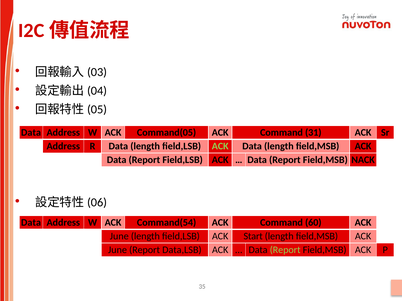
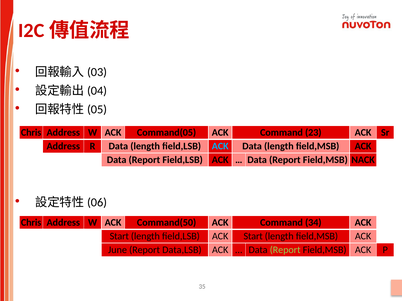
Data at (31, 133): Data -> Chris
31: 31 -> 23
ACK at (220, 146) colour: light green -> light blue
Data at (31, 223): Data -> Chris
Command(54: Command(54 -> Command(50
60: 60 -> 34
June at (119, 237): June -> Start
